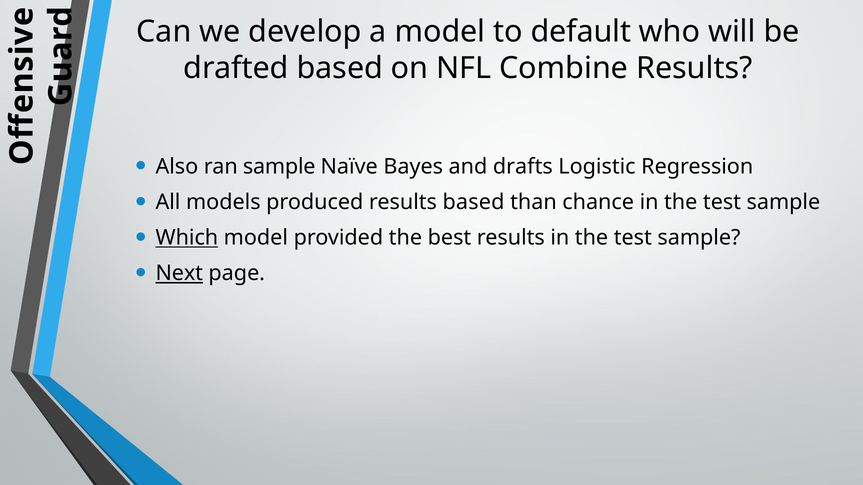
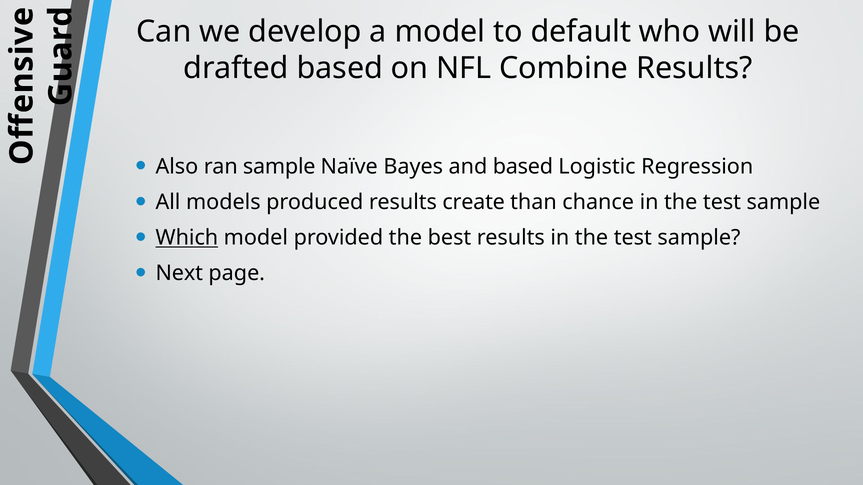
and drafts: drafts -> based
results based: based -> create
Next underline: present -> none
